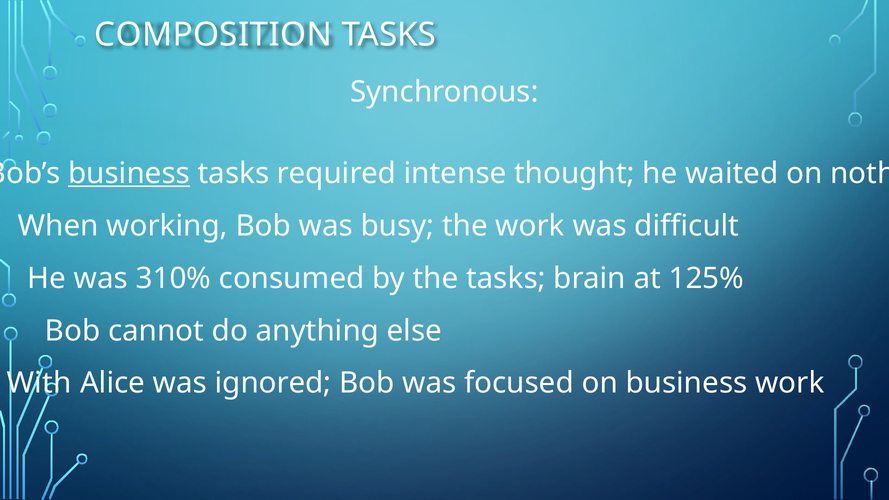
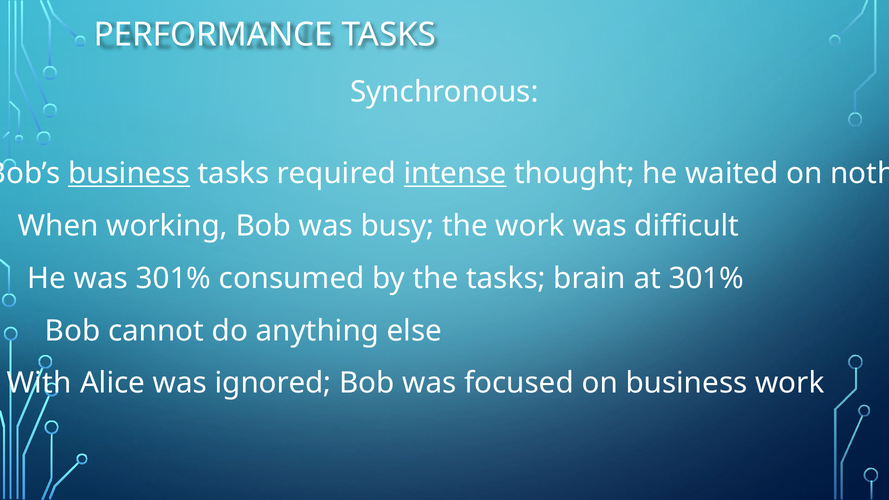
COMPOSITION: COMPOSITION -> PERFORMANCE
intense underline: none -> present
was 310%: 310% -> 301%
at 125%: 125% -> 301%
